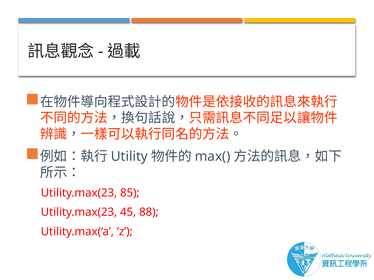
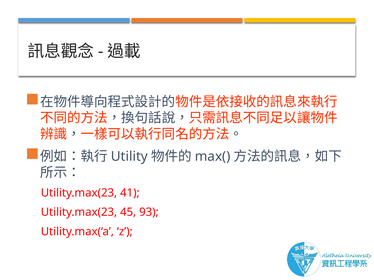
85: 85 -> 41
88: 88 -> 93
